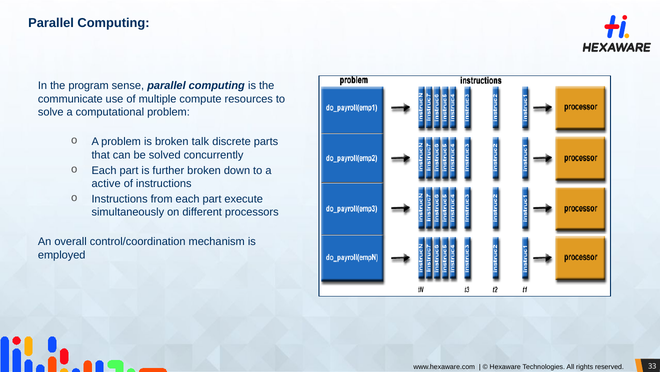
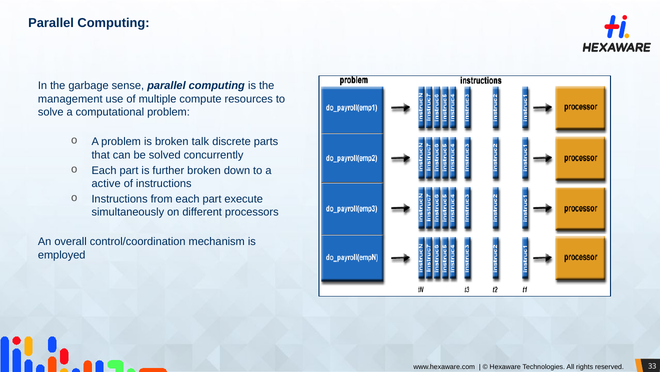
program: program -> garbage
communicate: communicate -> management
